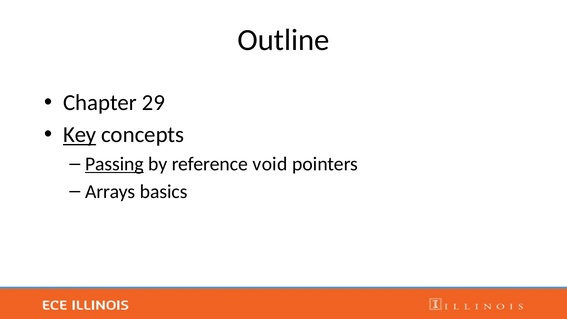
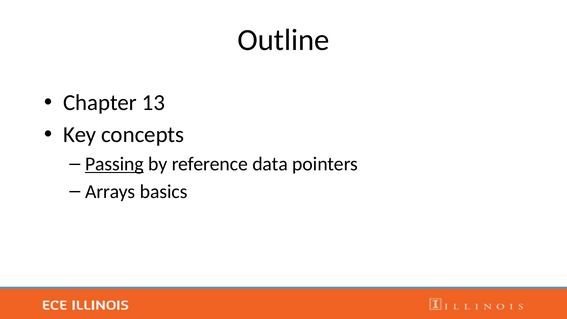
29: 29 -> 13
Key underline: present -> none
void: void -> data
